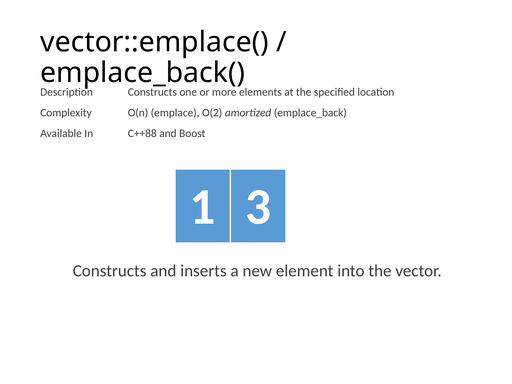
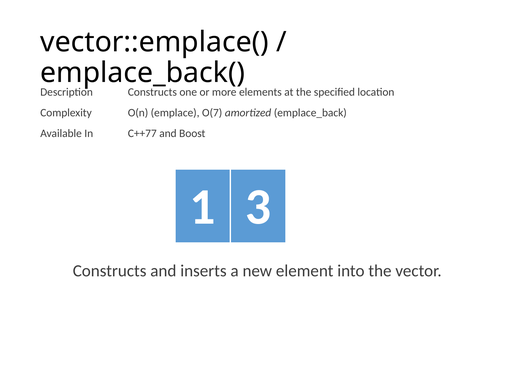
O(2: O(2 -> O(7
C++88: C++88 -> C++77
